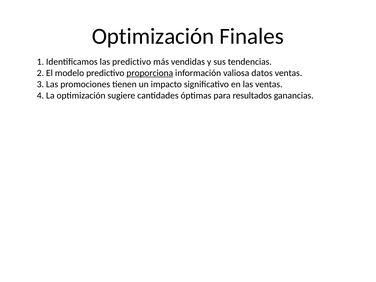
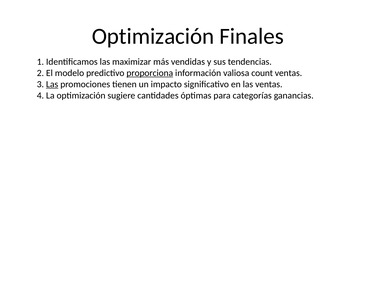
las predictivo: predictivo -> maximizar
datos: datos -> count
Las at (52, 84) underline: none -> present
resultados: resultados -> categorías
